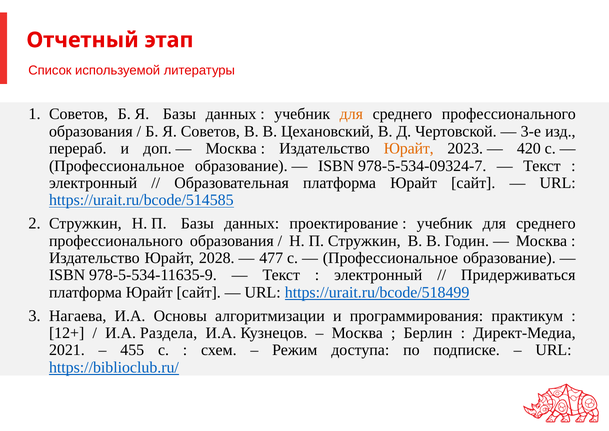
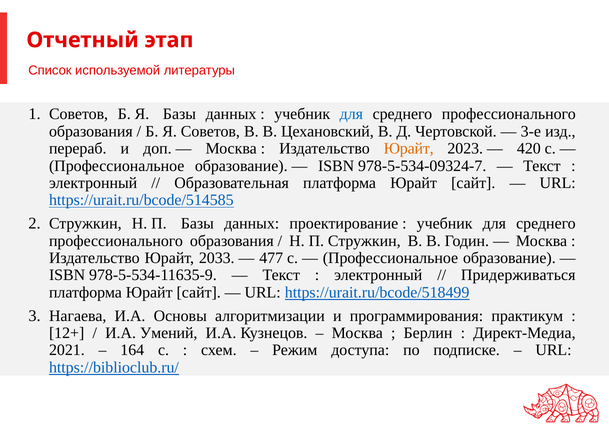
для at (351, 114) colour: orange -> blue
2028: 2028 -> 2033
Раздела: Раздела -> Умений
455: 455 -> 164
